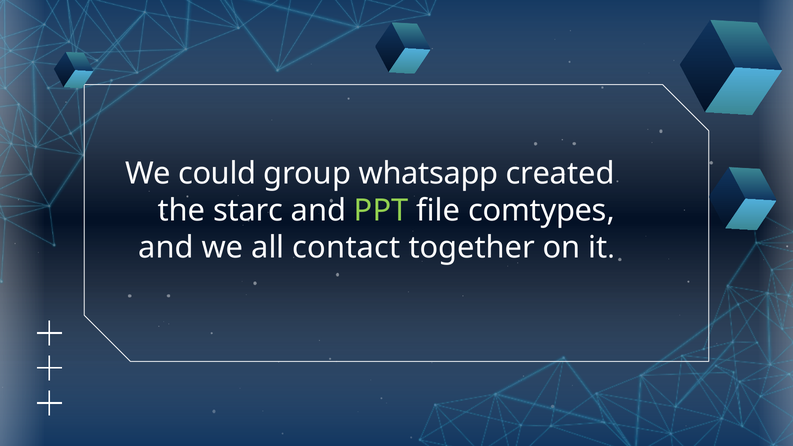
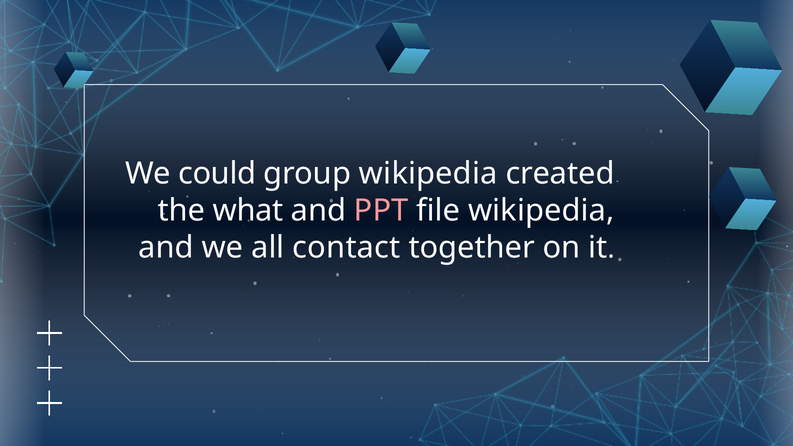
group whatsapp: whatsapp -> wikipedia
starc: starc -> what
PPT colour: light green -> pink
file comtypes: comtypes -> wikipedia
